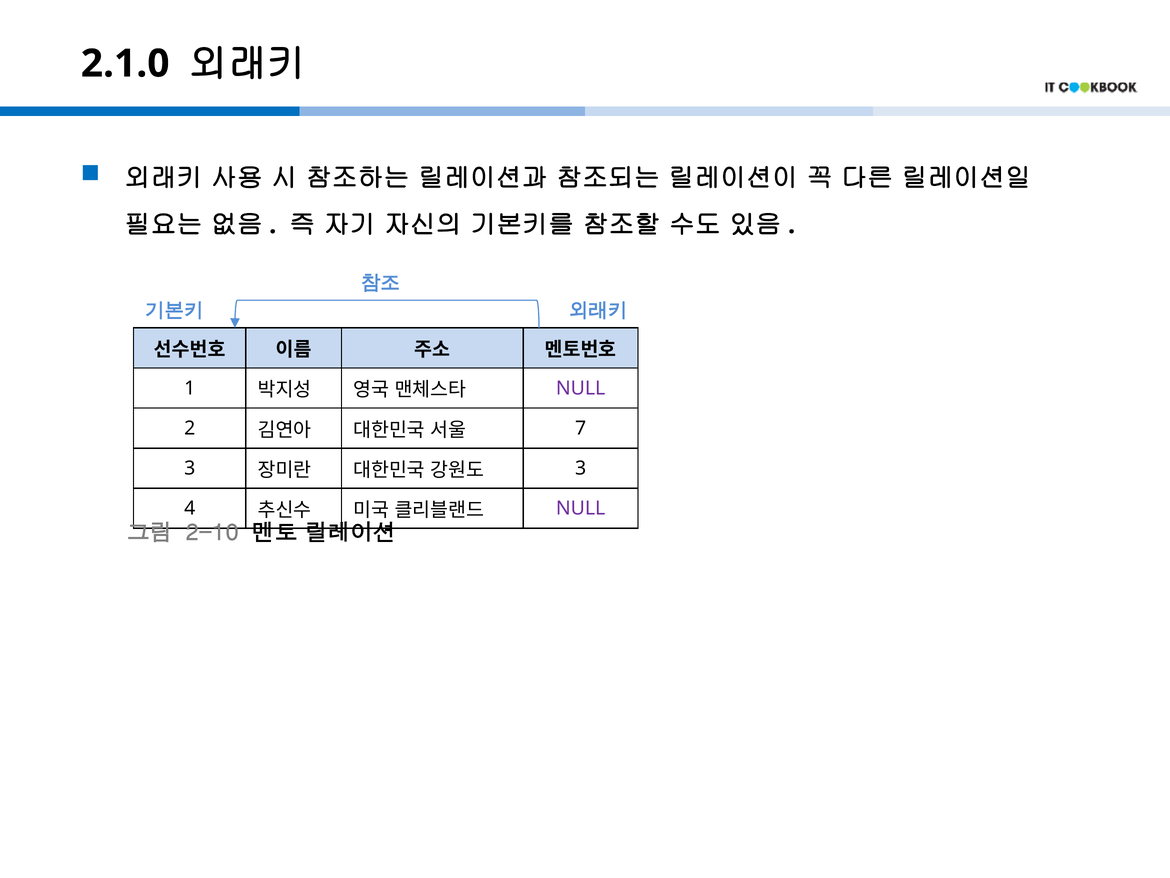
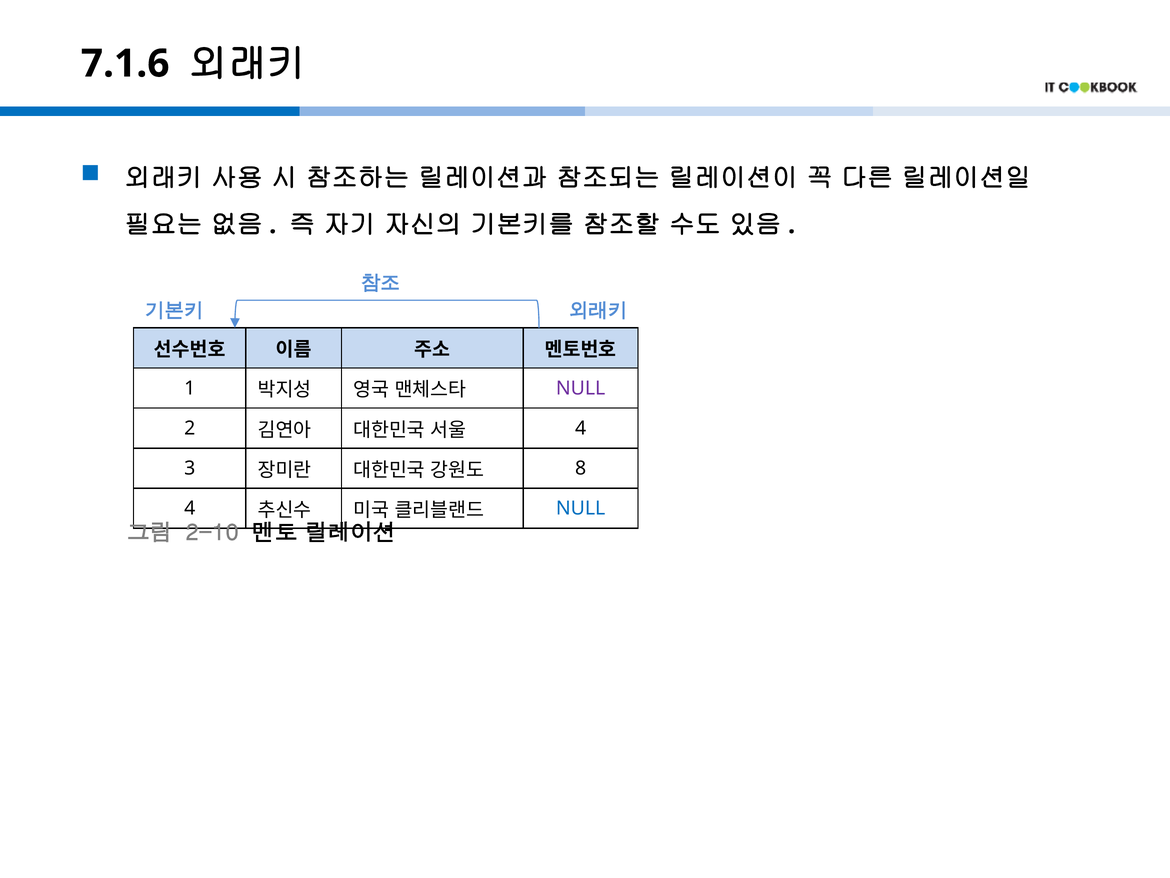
2.1.0: 2.1.0 -> 7.1.6
7 at (581, 428): 7 -> 4
3 at (581, 468): 3 -> 8
NULL at (581, 508) colour: purple -> blue
